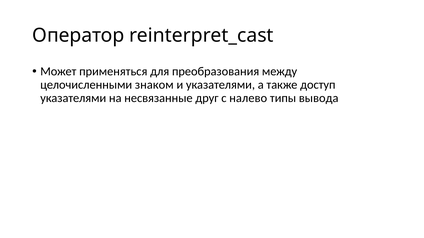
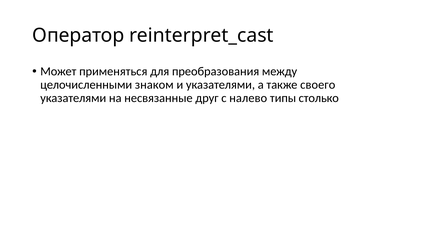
доступ: доступ -> своего
вывода: вывода -> столько
